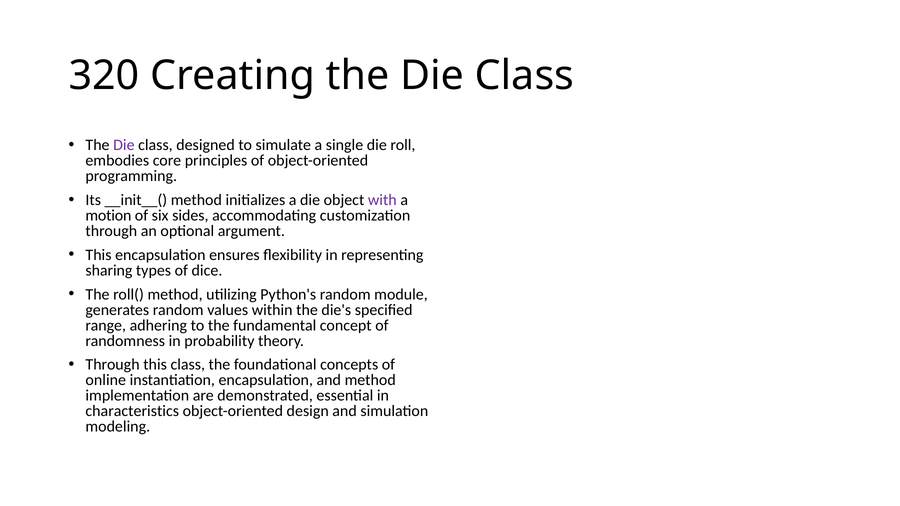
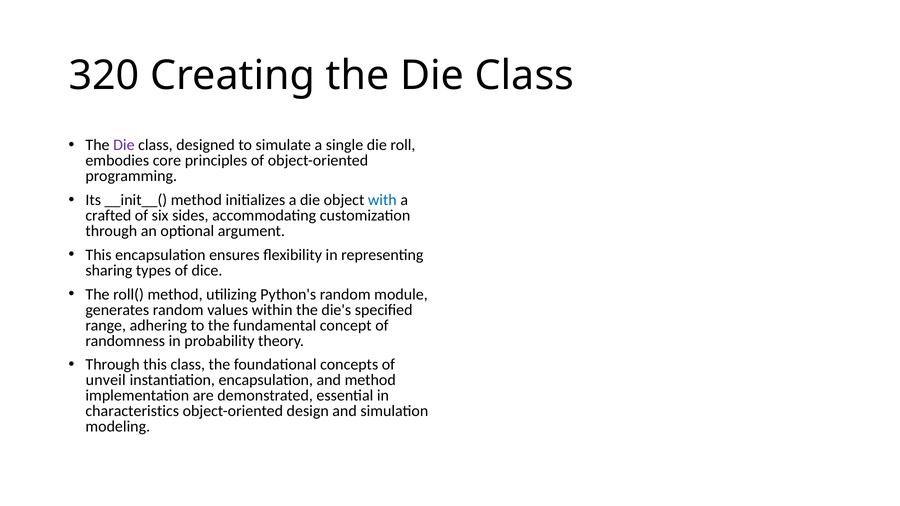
with colour: purple -> blue
motion: motion -> crafted
online: online -> unveil
